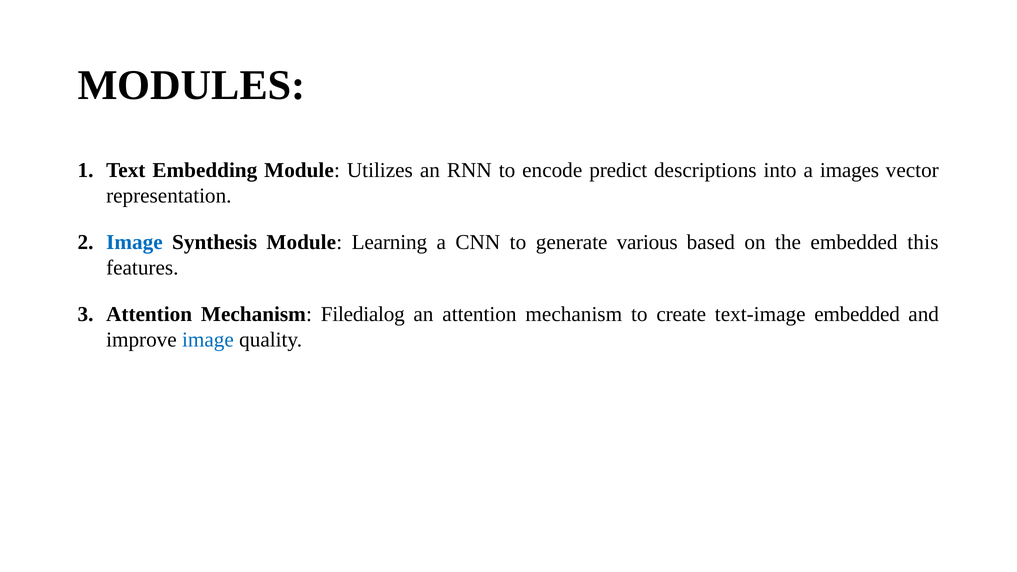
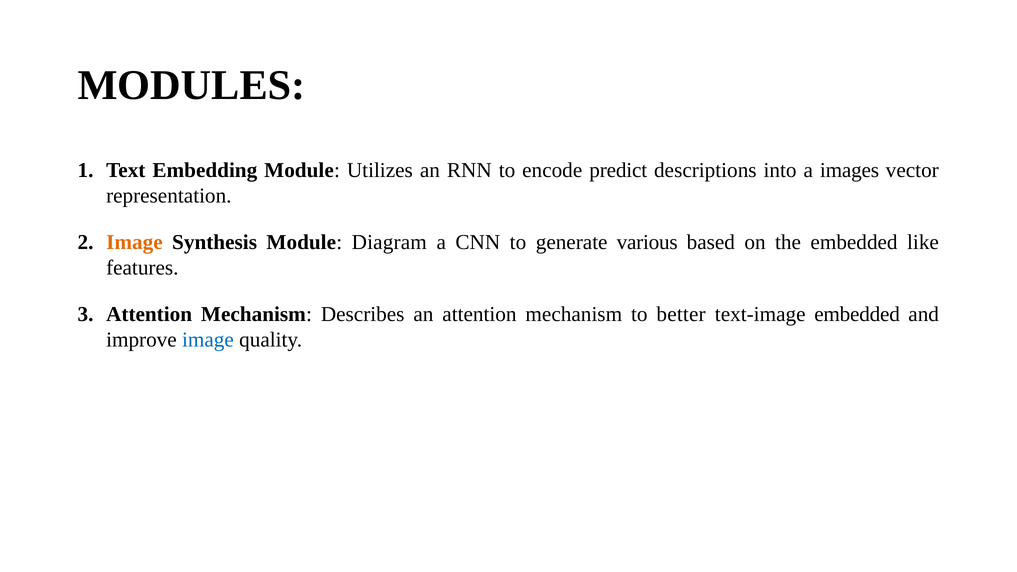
Image at (134, 242) colour: blue -> orange
Learning: Learning -> Diagram
this: this -> like
Filedialog: Filedialog -> Describes
create: create -> better
